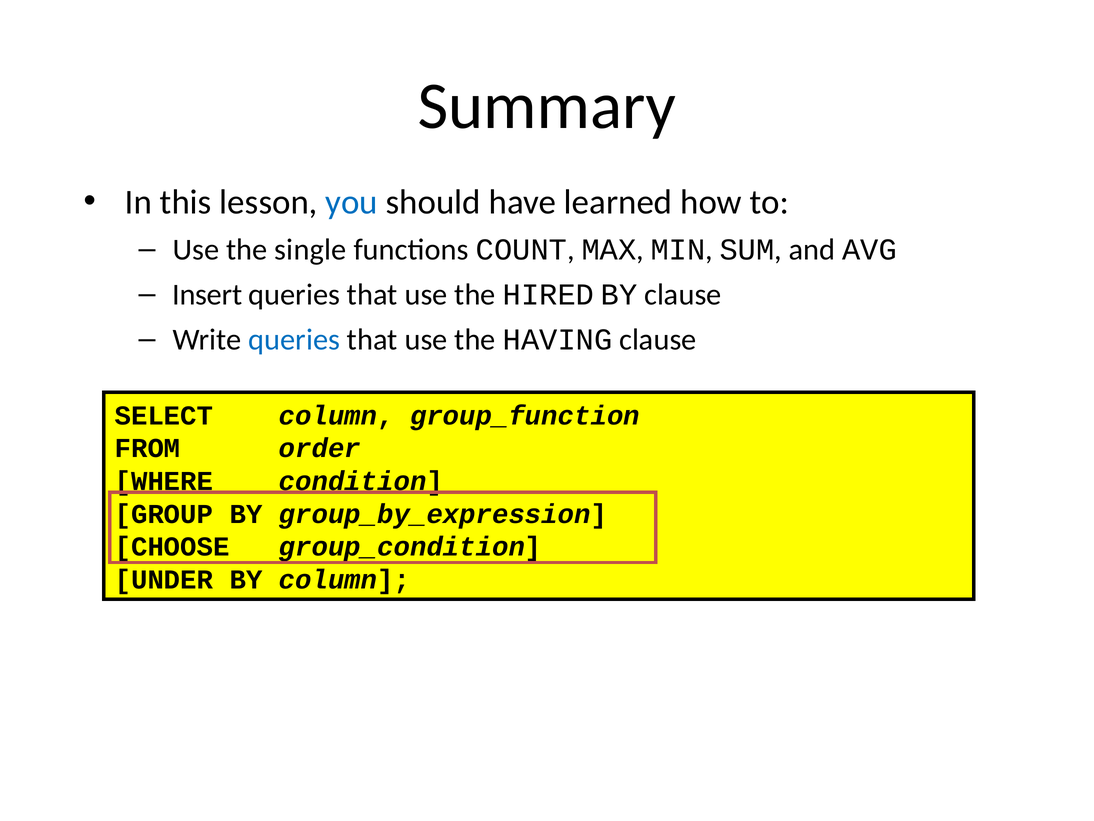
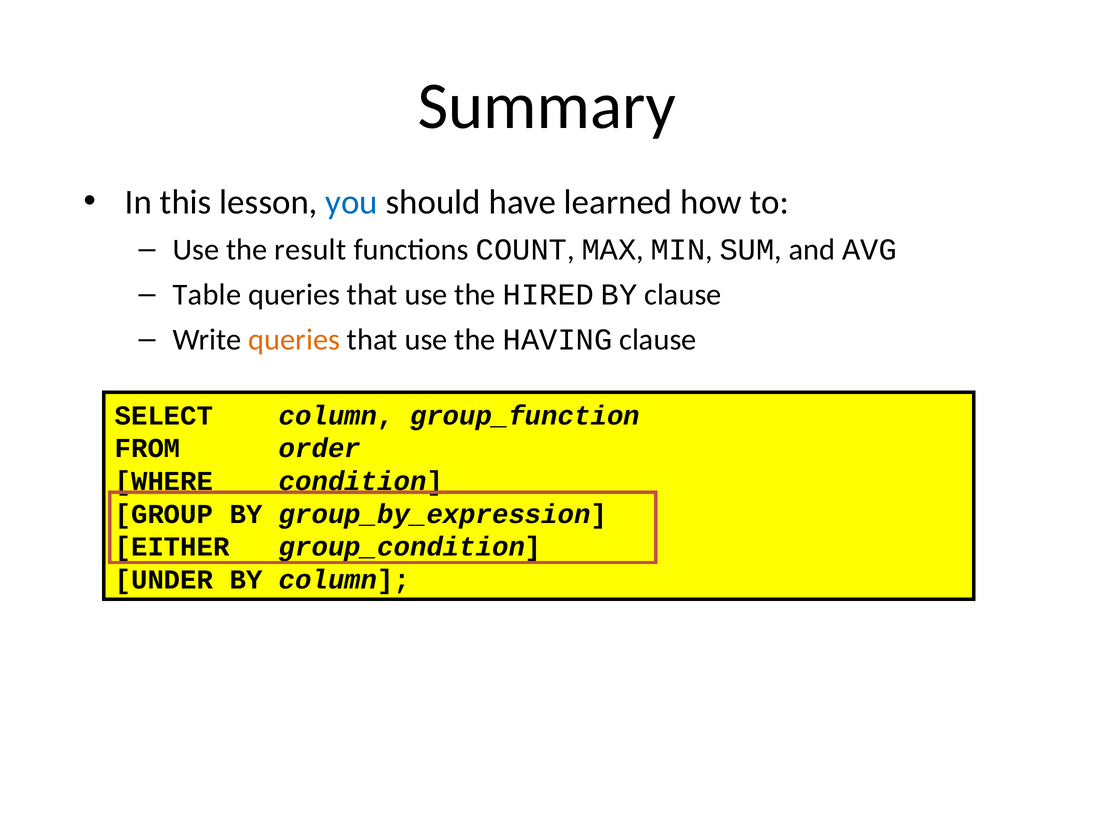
single: single -> result
Insert: Insert -> Table
queries at (294, 340) colour: blue -> orange
CHOOSE: CHOOSE -> EITHER
